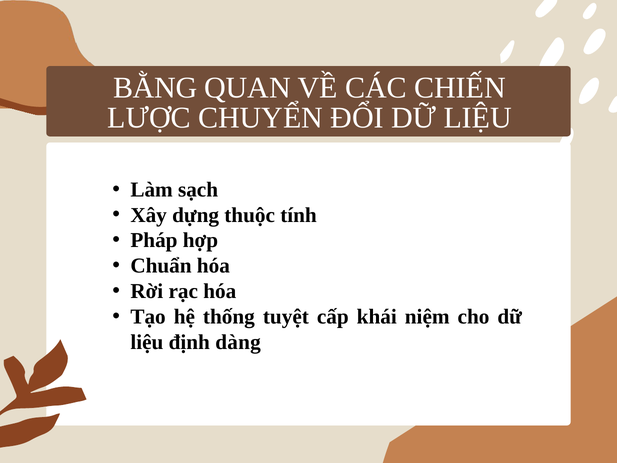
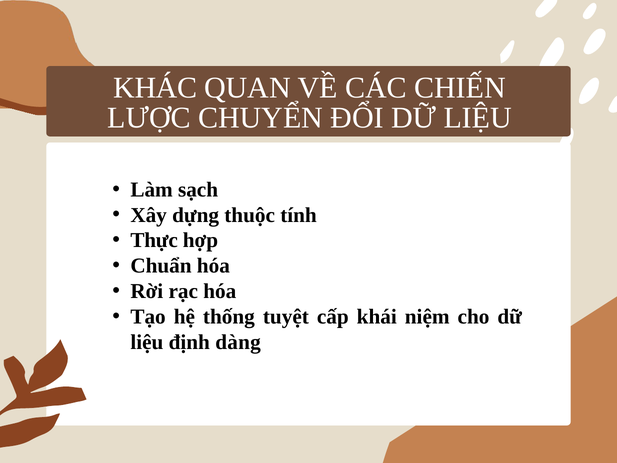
BẰNG: BẰNG -> KHÁC
Pháp: Pháp -> Thực
